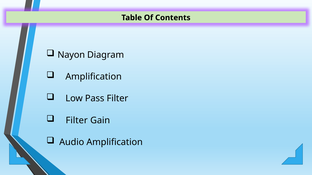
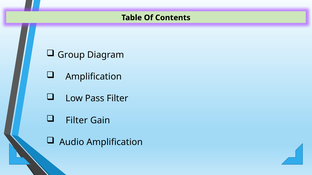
Nayon: Nayon -> Group
